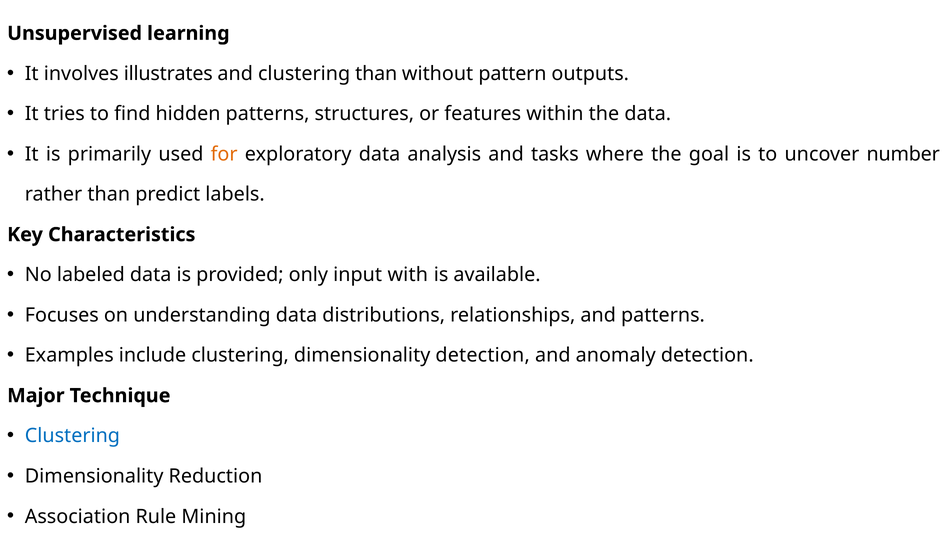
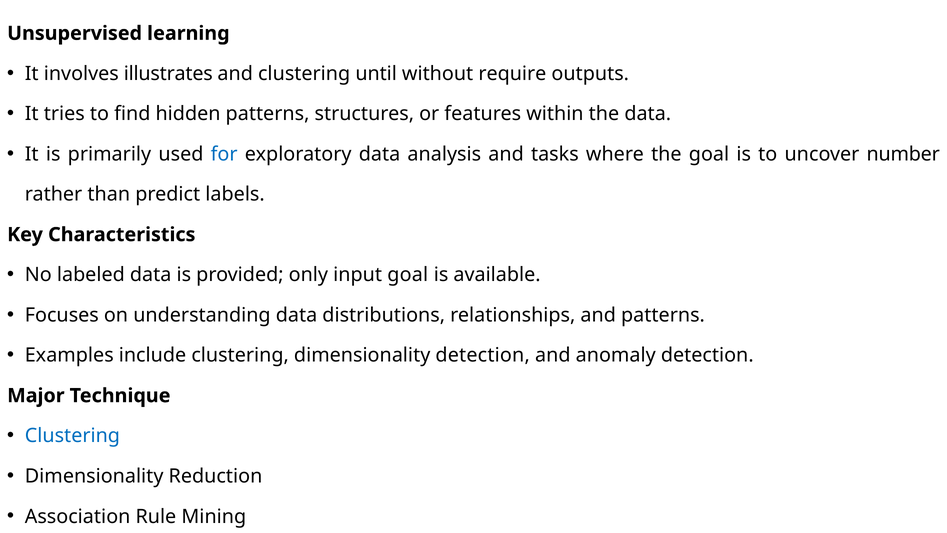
clustering than: than -> until
pattern: pattern -> require
for colour: orange -> blue
input with: with -> goal
